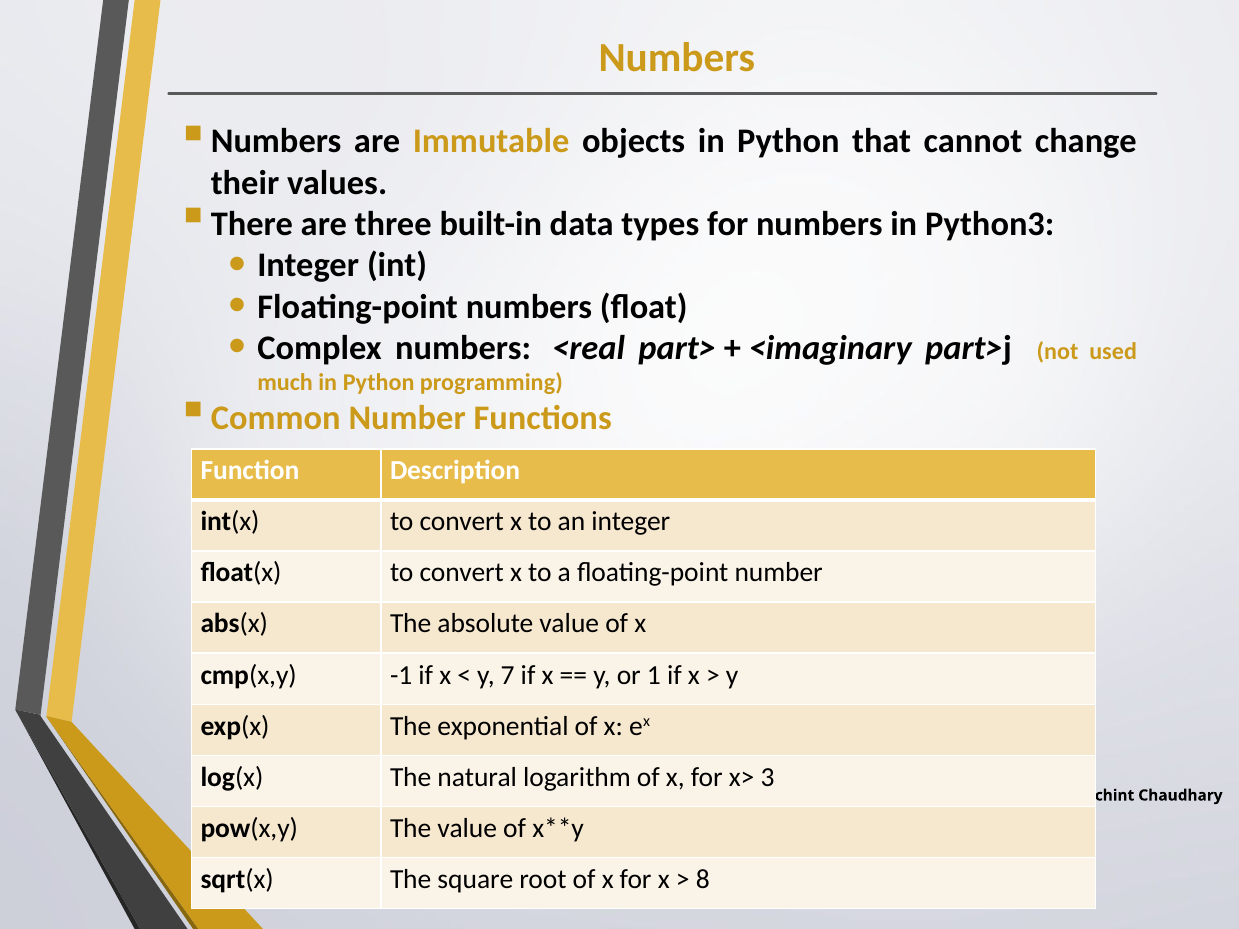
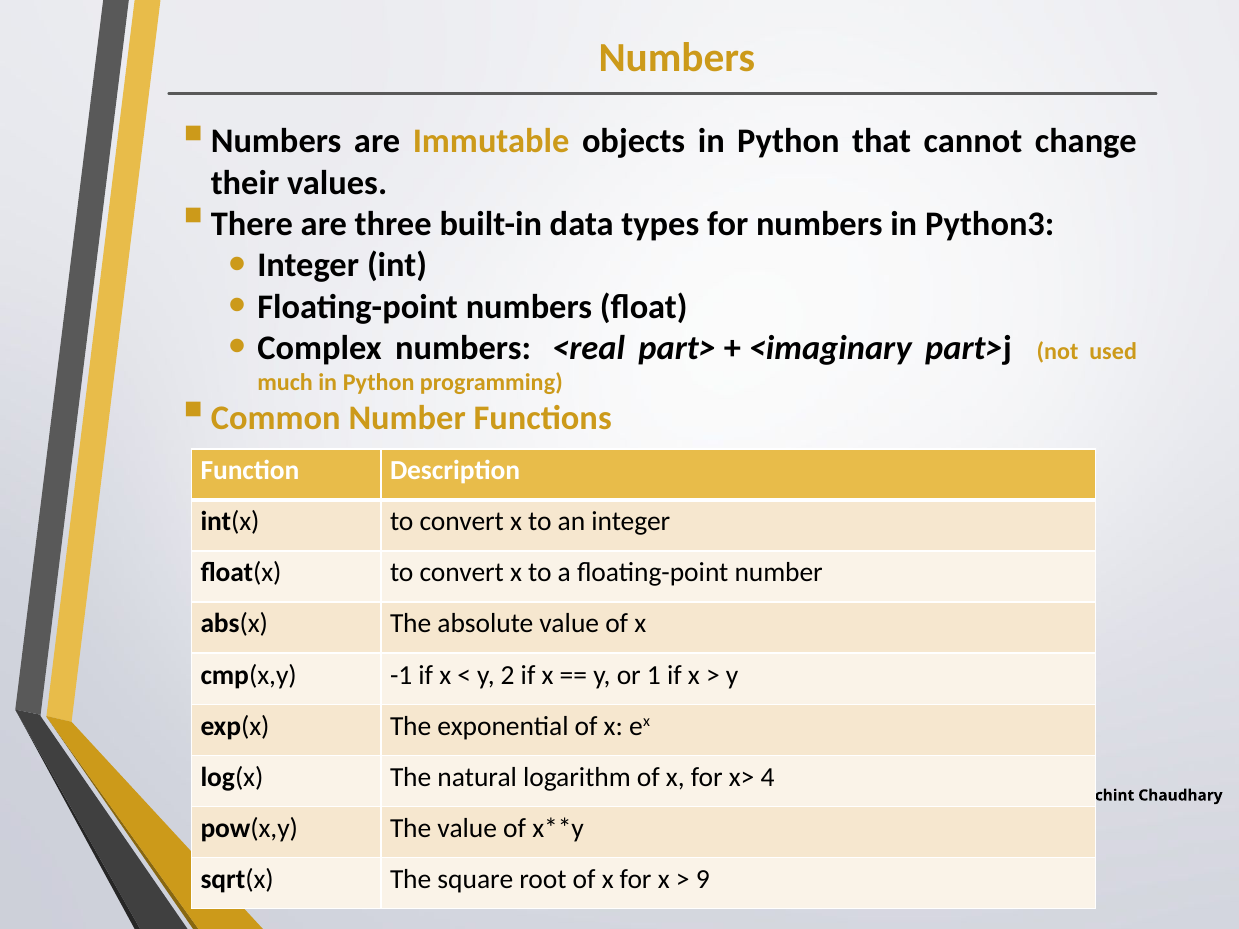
7: 7 -> 2
3: 3 -> 4
8: 8 -> 9
